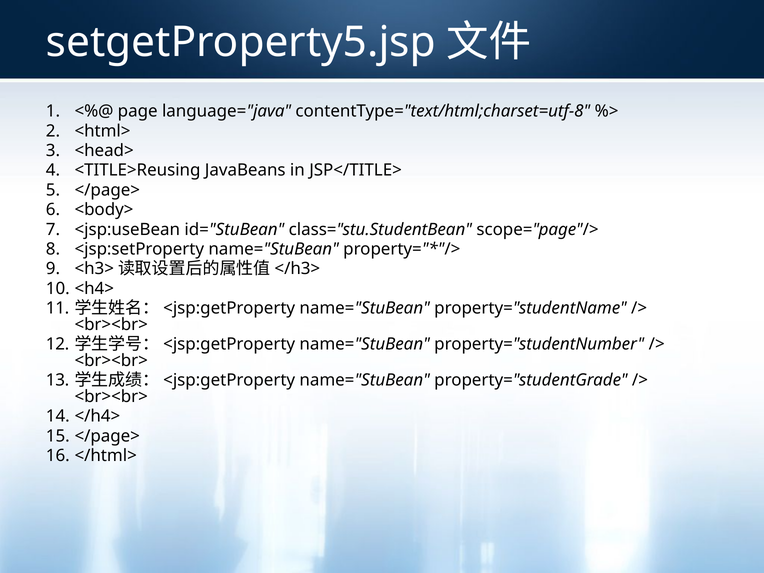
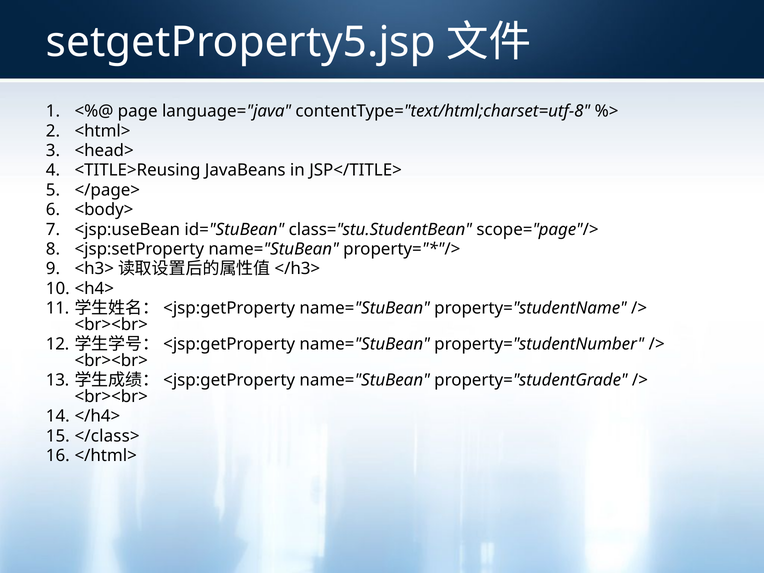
</page> at (107, 436): </page> -> </class>
